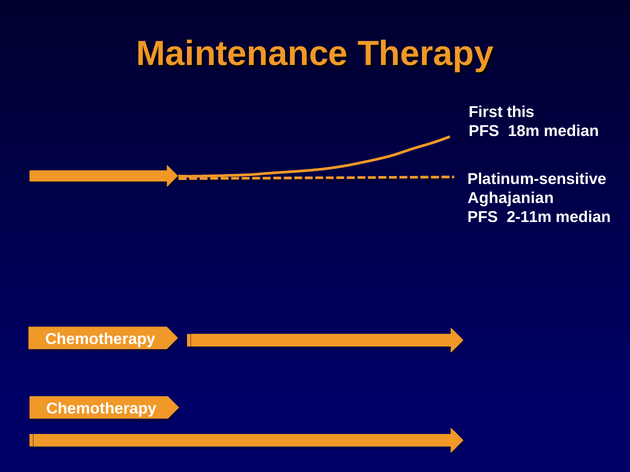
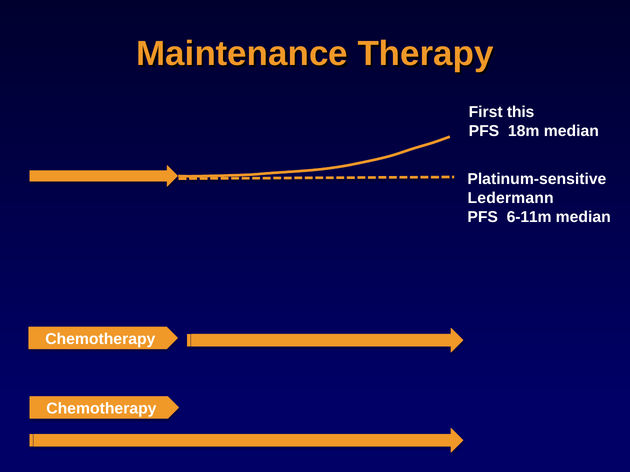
Aghajanian: Aghajanian -> Ledermann
2-11m: 2-11m -> 6-11m
